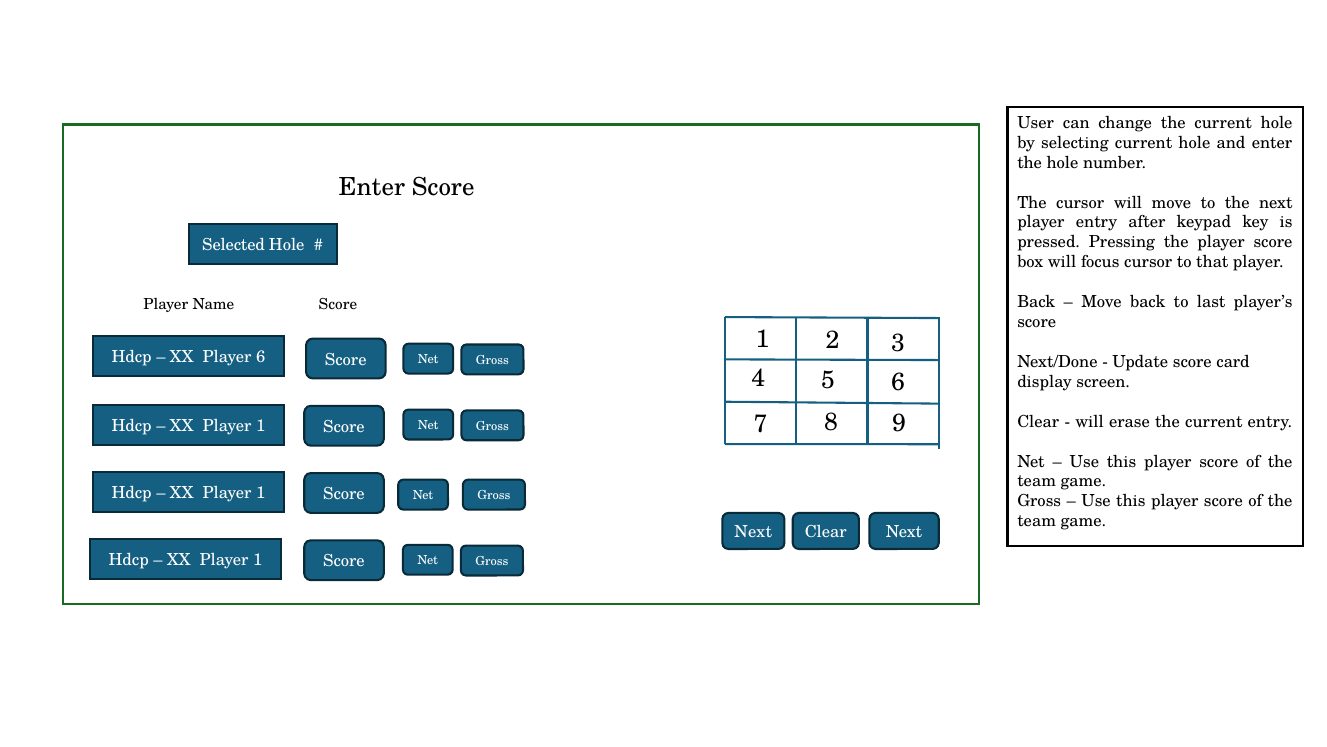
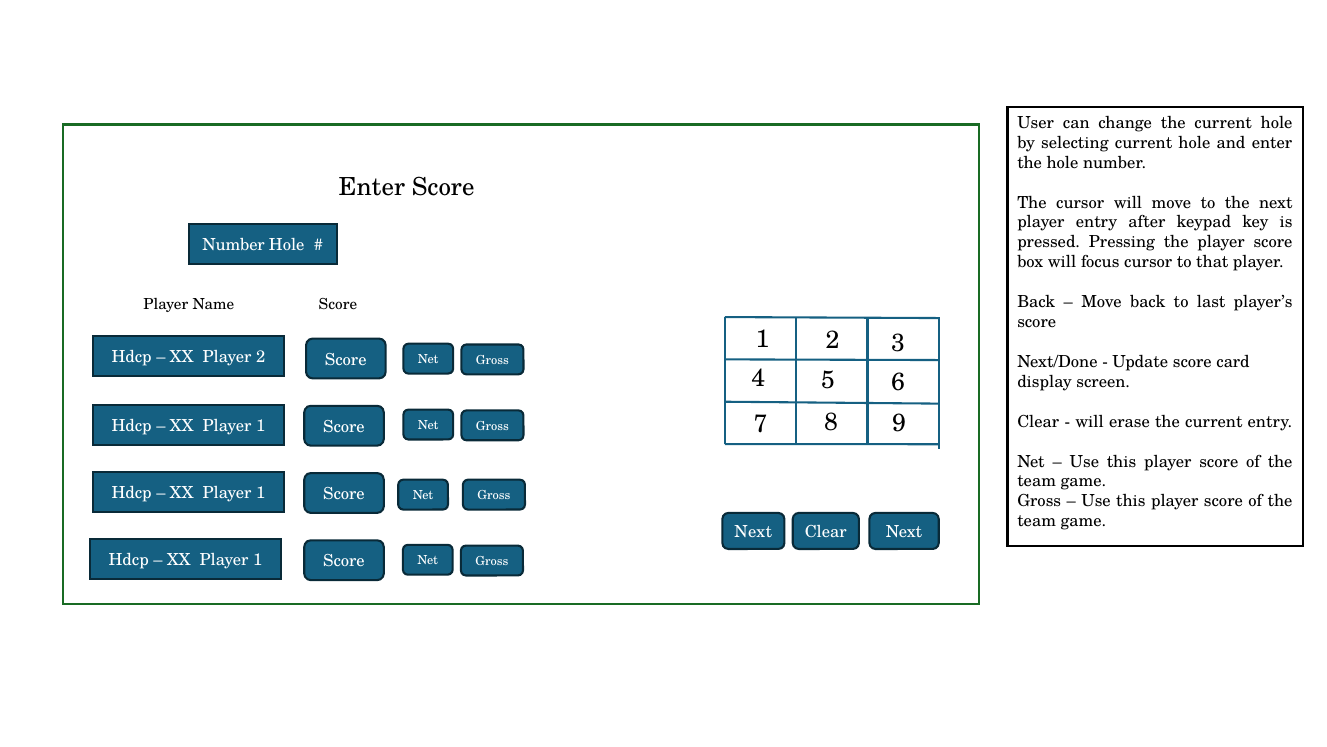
Selected at (234, 245): Selected -> Number
Player 6: 6 -> 2
